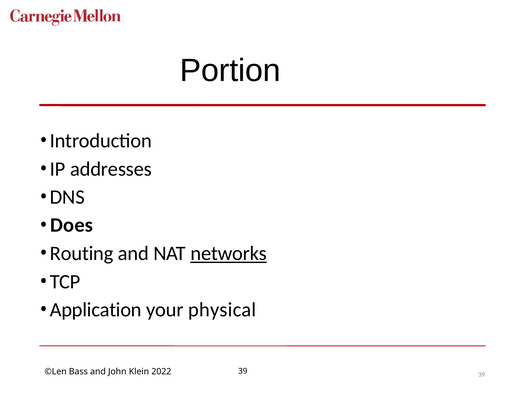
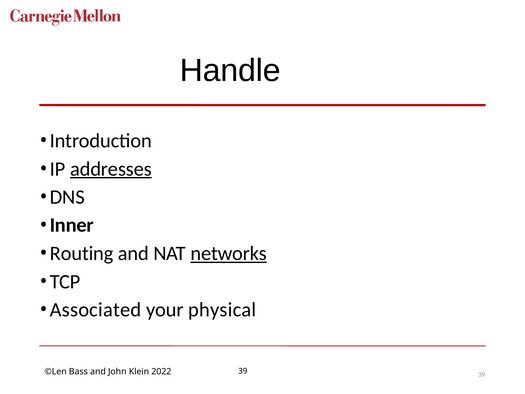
Portion: Portion -> Handle
addresses underline: none -> present
Does: Does -> Inner
Application: Application -> Associated
